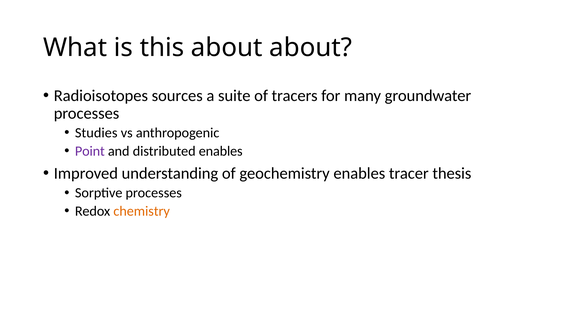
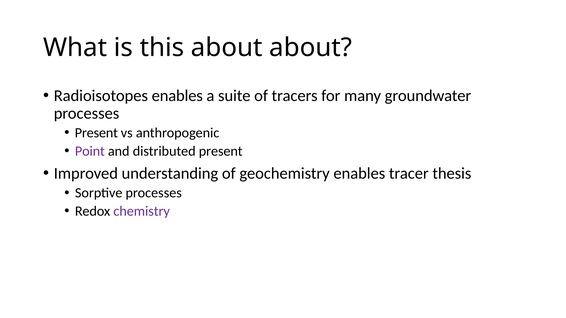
Radioisotopes sources: sources -> enables
Studies at (96, 133): Studies -> Present
distributed enables: enables -> present
chemistry colour: orange -> purple
